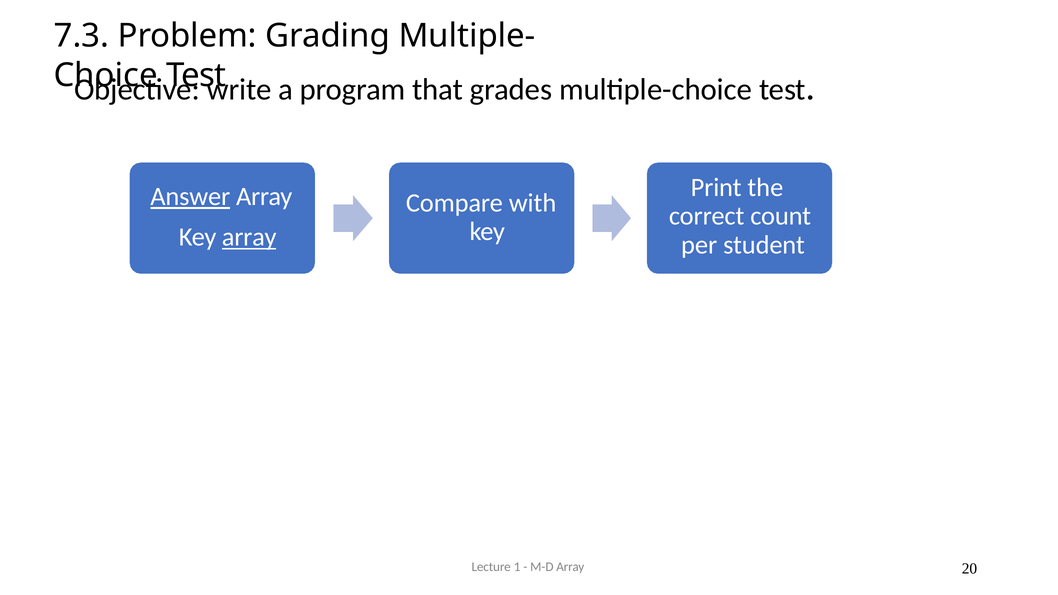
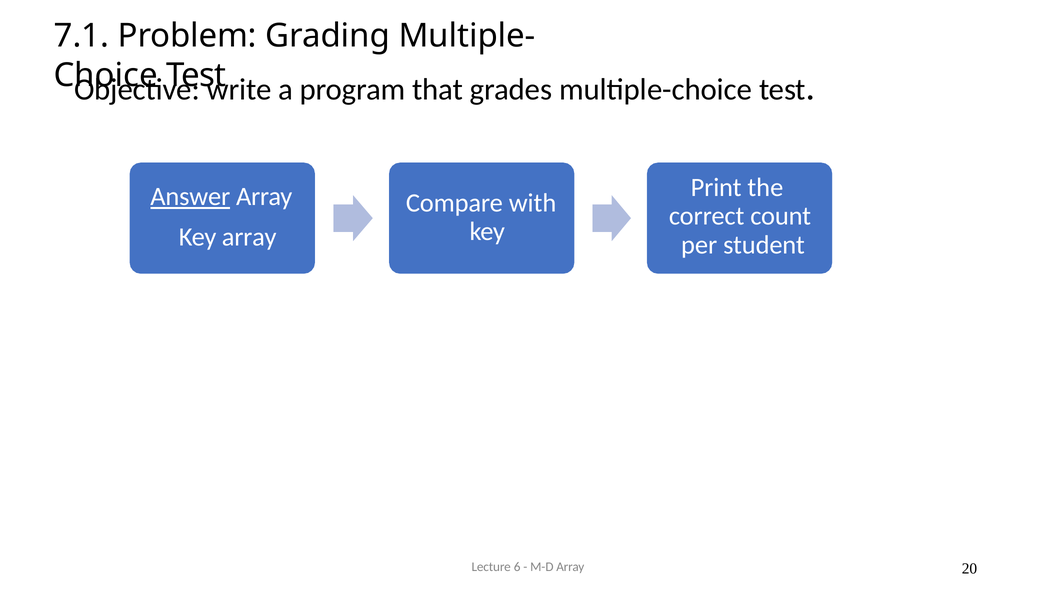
7.3: 7.3 -> 7.1
array at (249, 237) underline: present -> none
1: 1 -> 6
